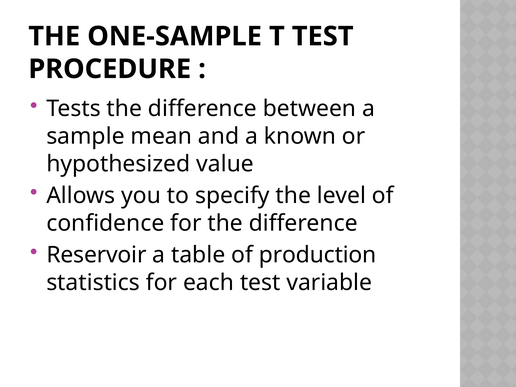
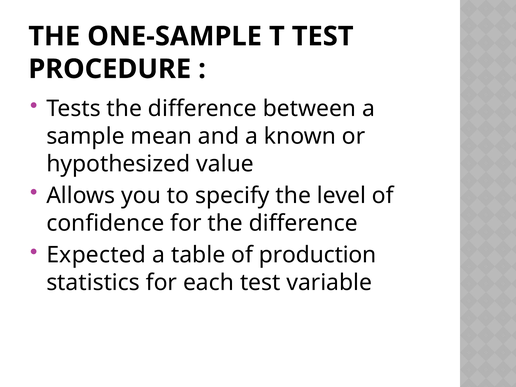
Reservoir: Reservoir -> Expected
